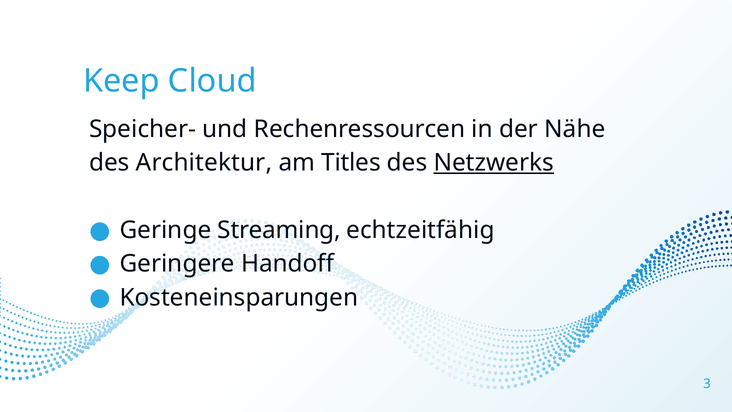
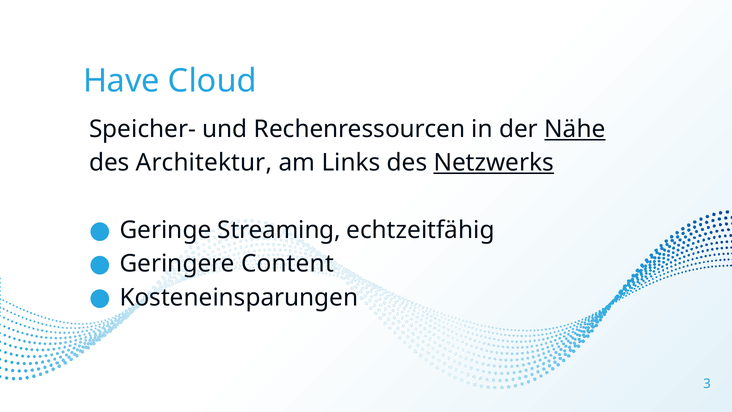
Keep: Keep -> Have
Nähe underline: none -> present
Titles: Titles -> Links
Handoff: Handoff -> Content
